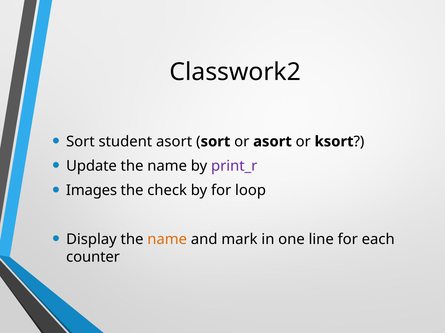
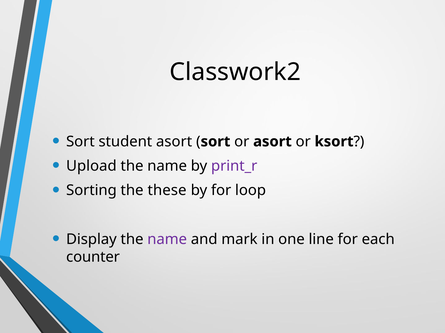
Update: Update -> Upload
Images: Images -> Sorting
check: check -> these
name at (167, 240) colour: orange -> purple
